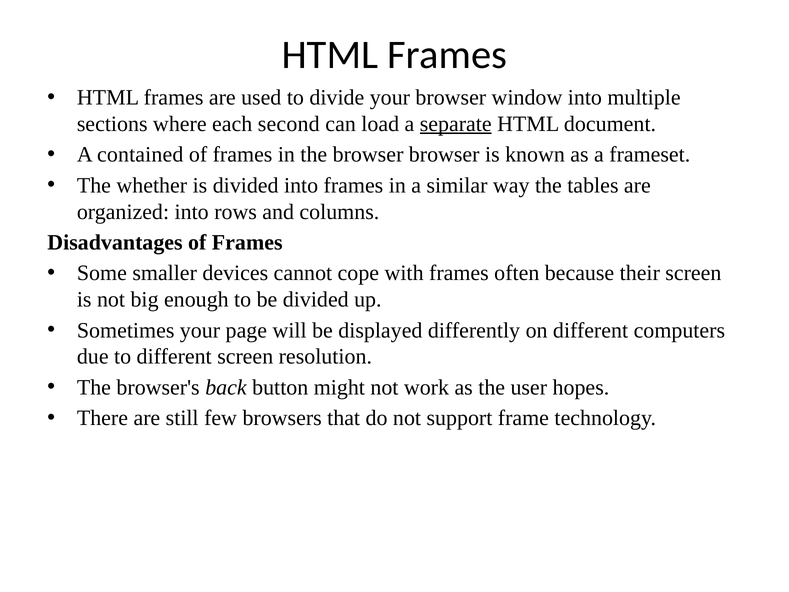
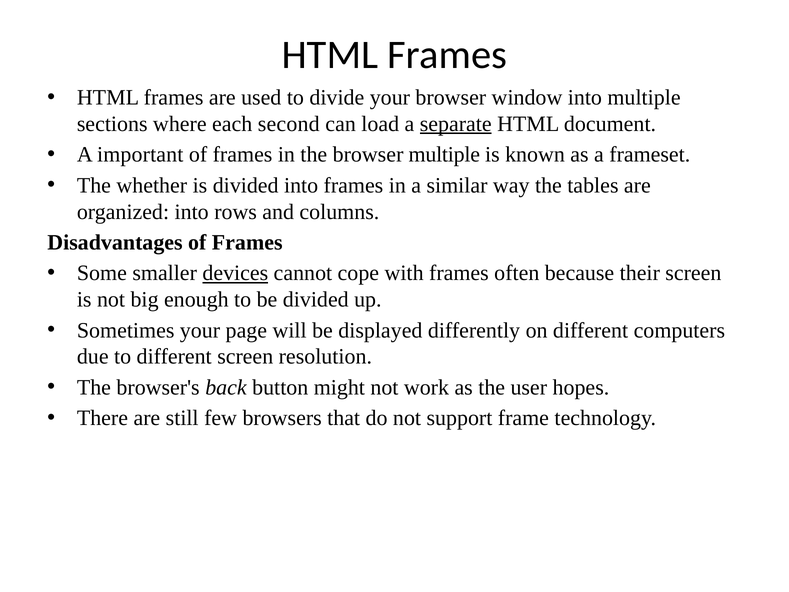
contained: contained -> important
browser browser: browser -> multiple
devices underline: none -> present
